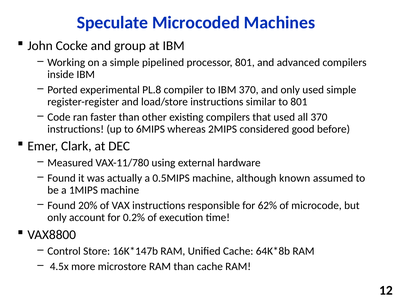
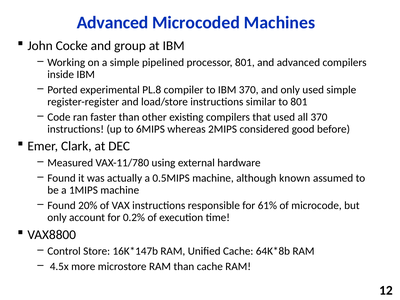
Speculate at (112, 23): Speculate -> Advanced
62%: 62% -> 61%
